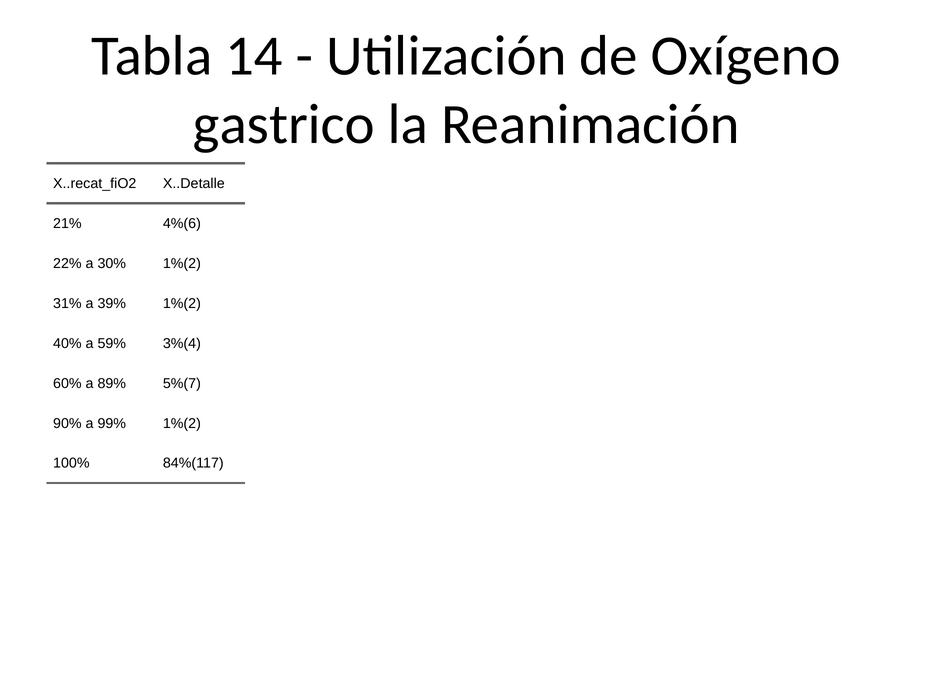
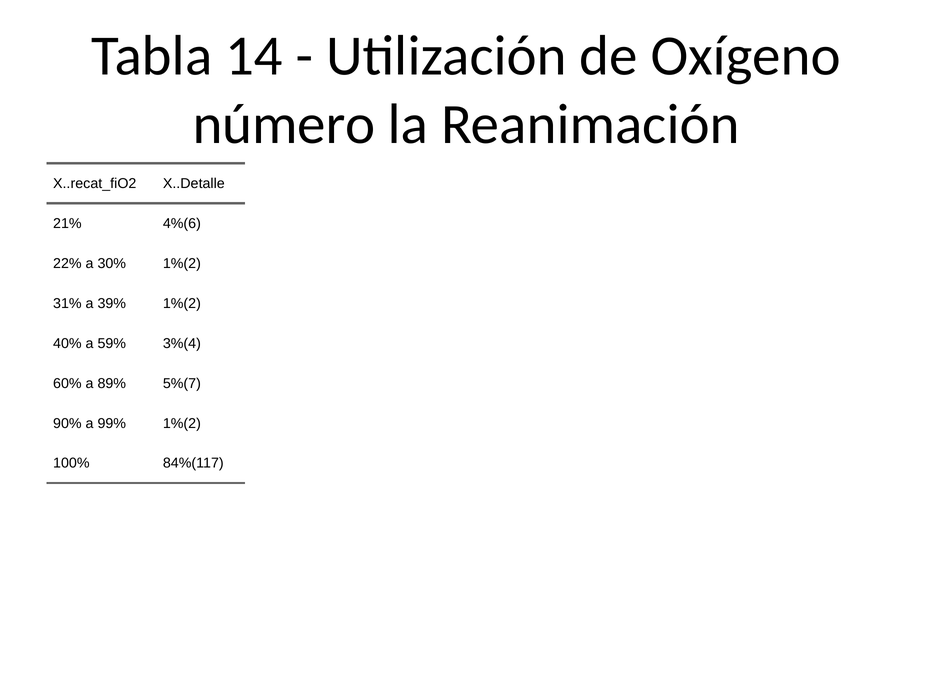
gastrico: gastrico -> número
